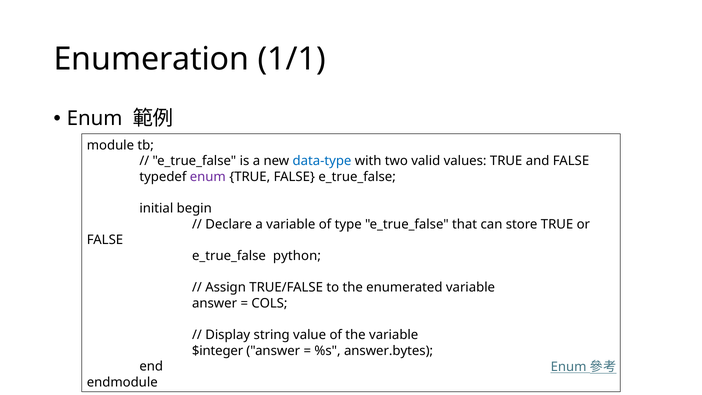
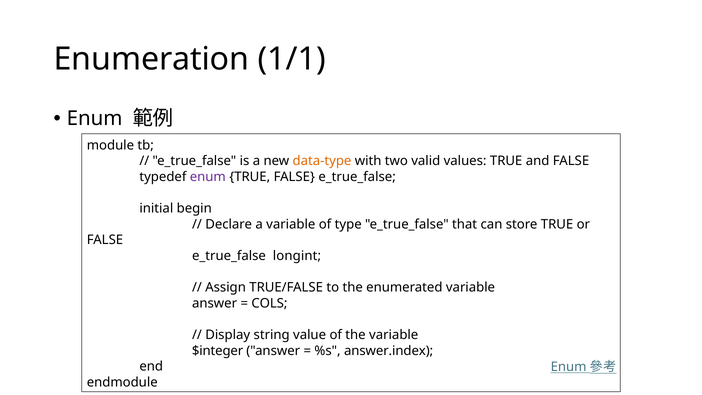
data-type colour: blue -> orange
python: python -> longint
answer.bytes: answer.bytes -> answer.index
